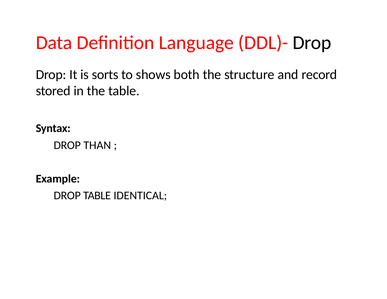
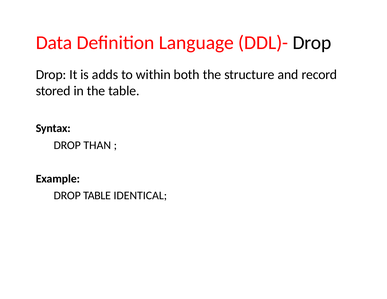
sorts: sorts -> adds
shows: shows -> within
